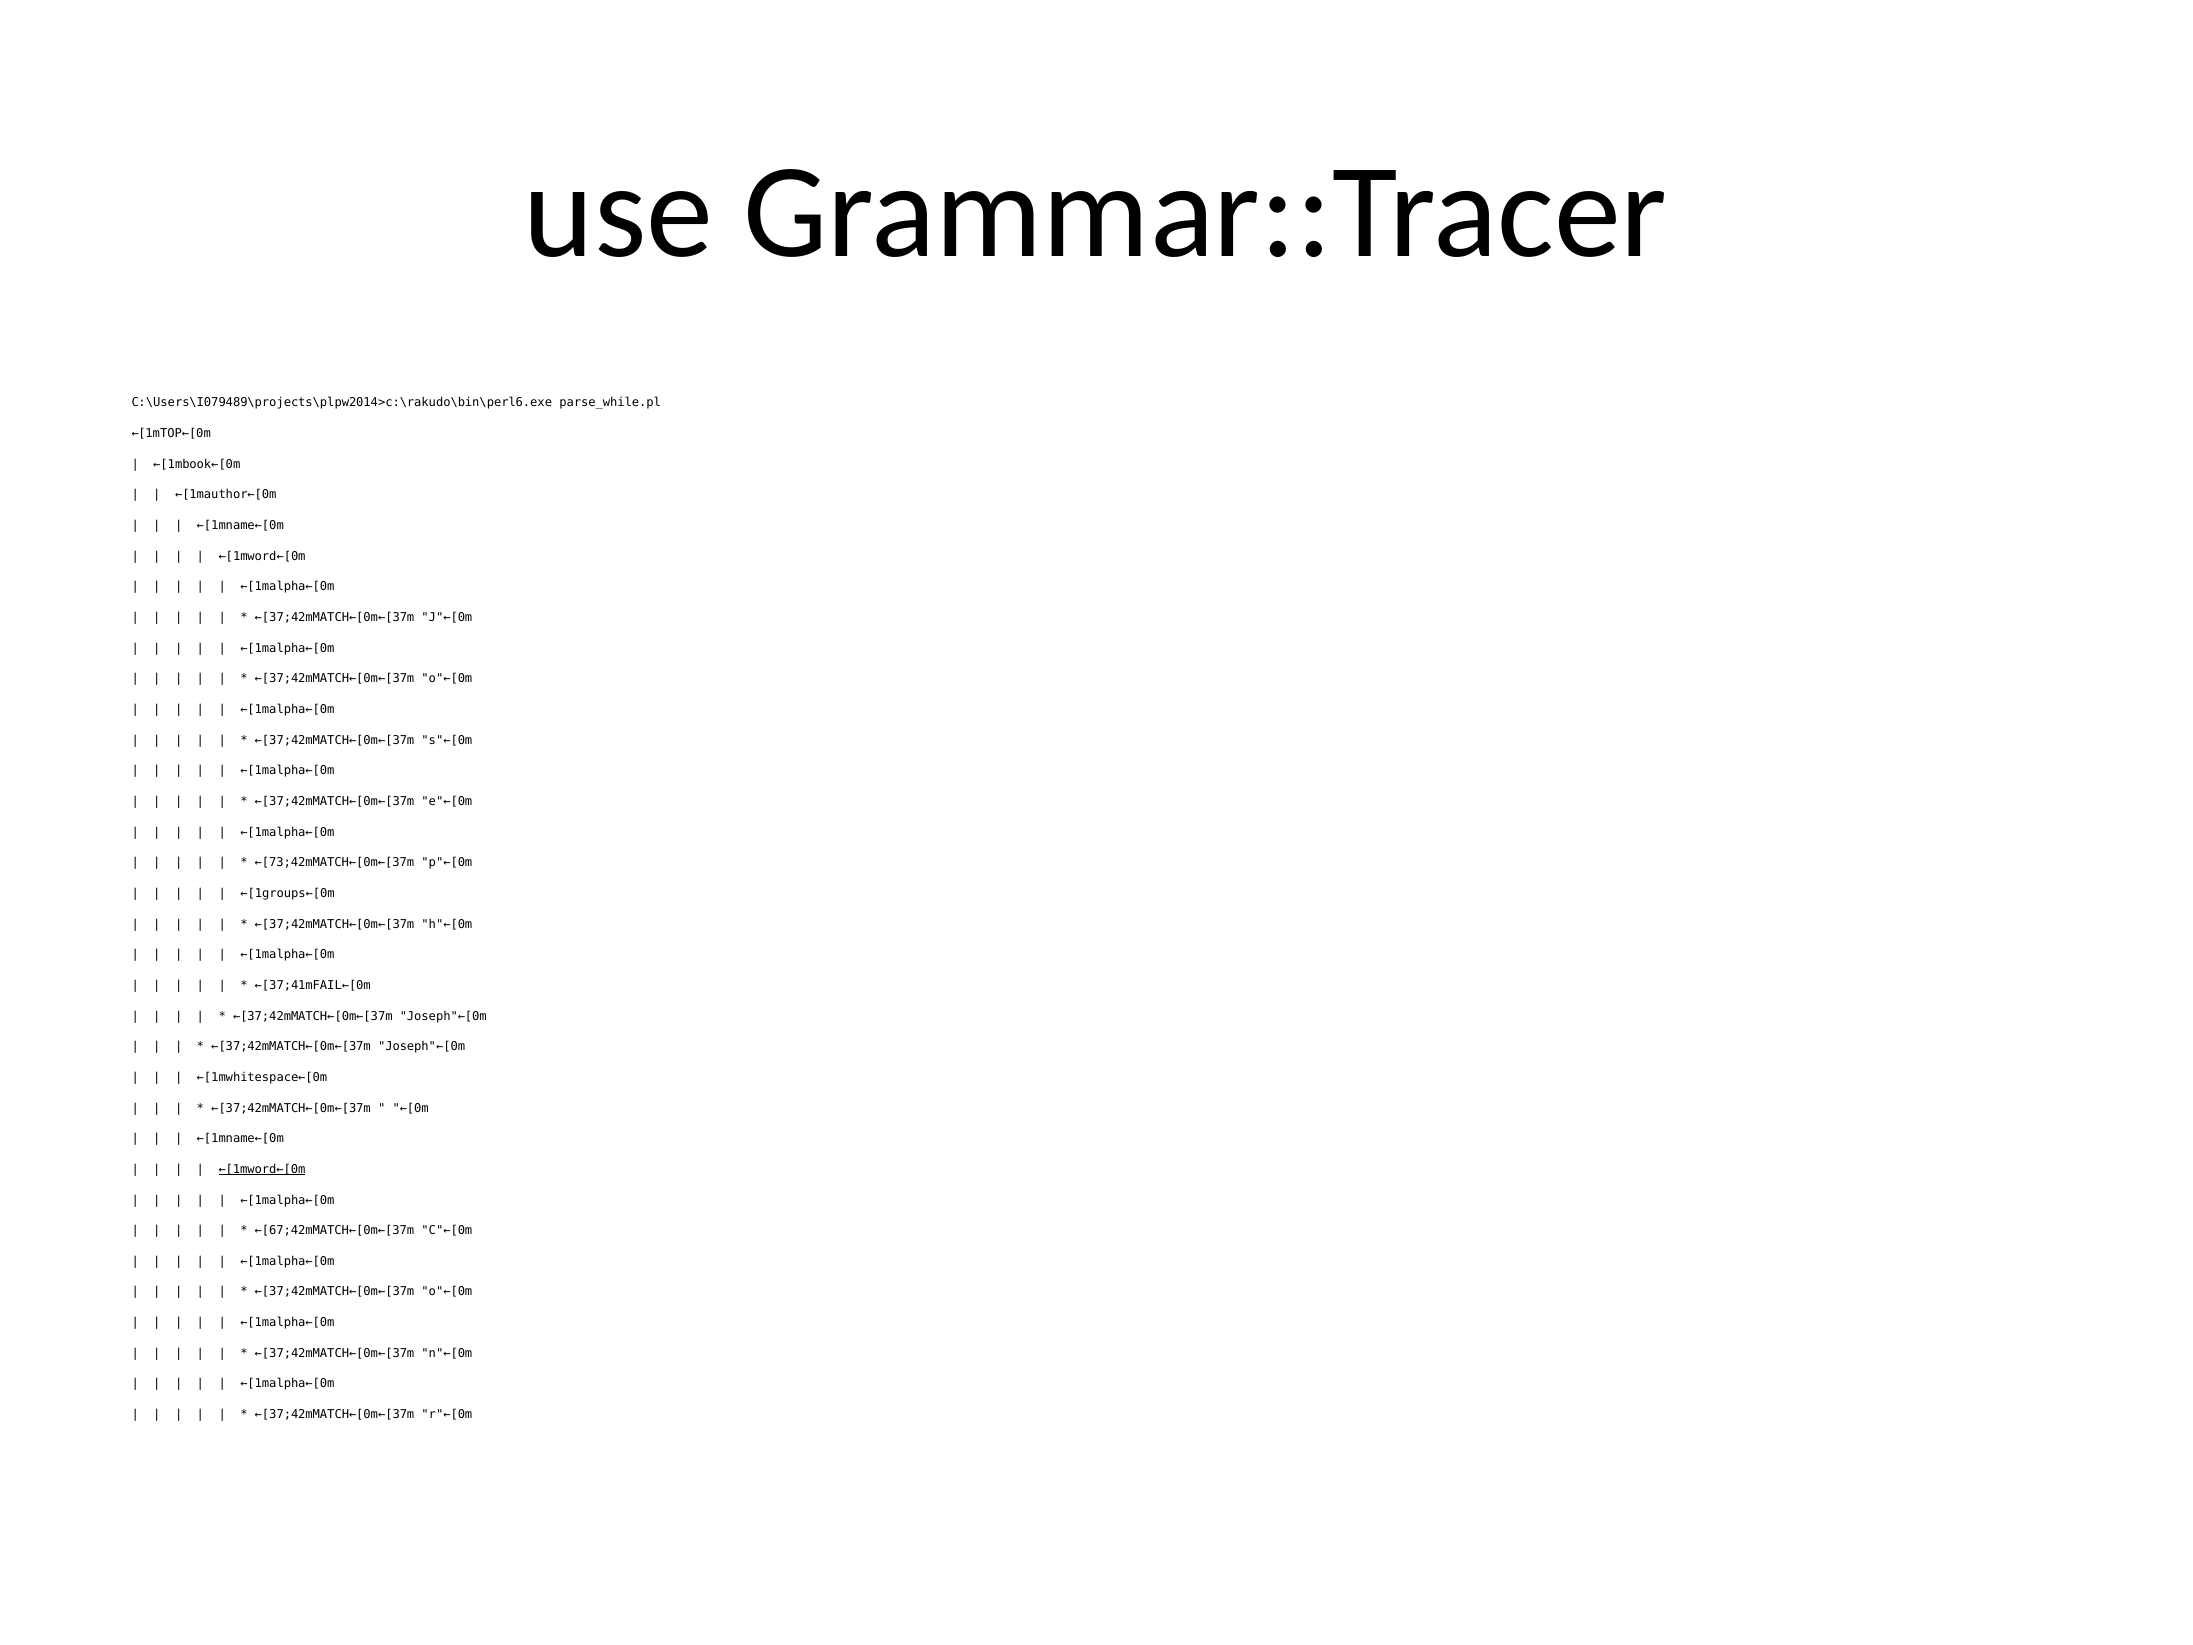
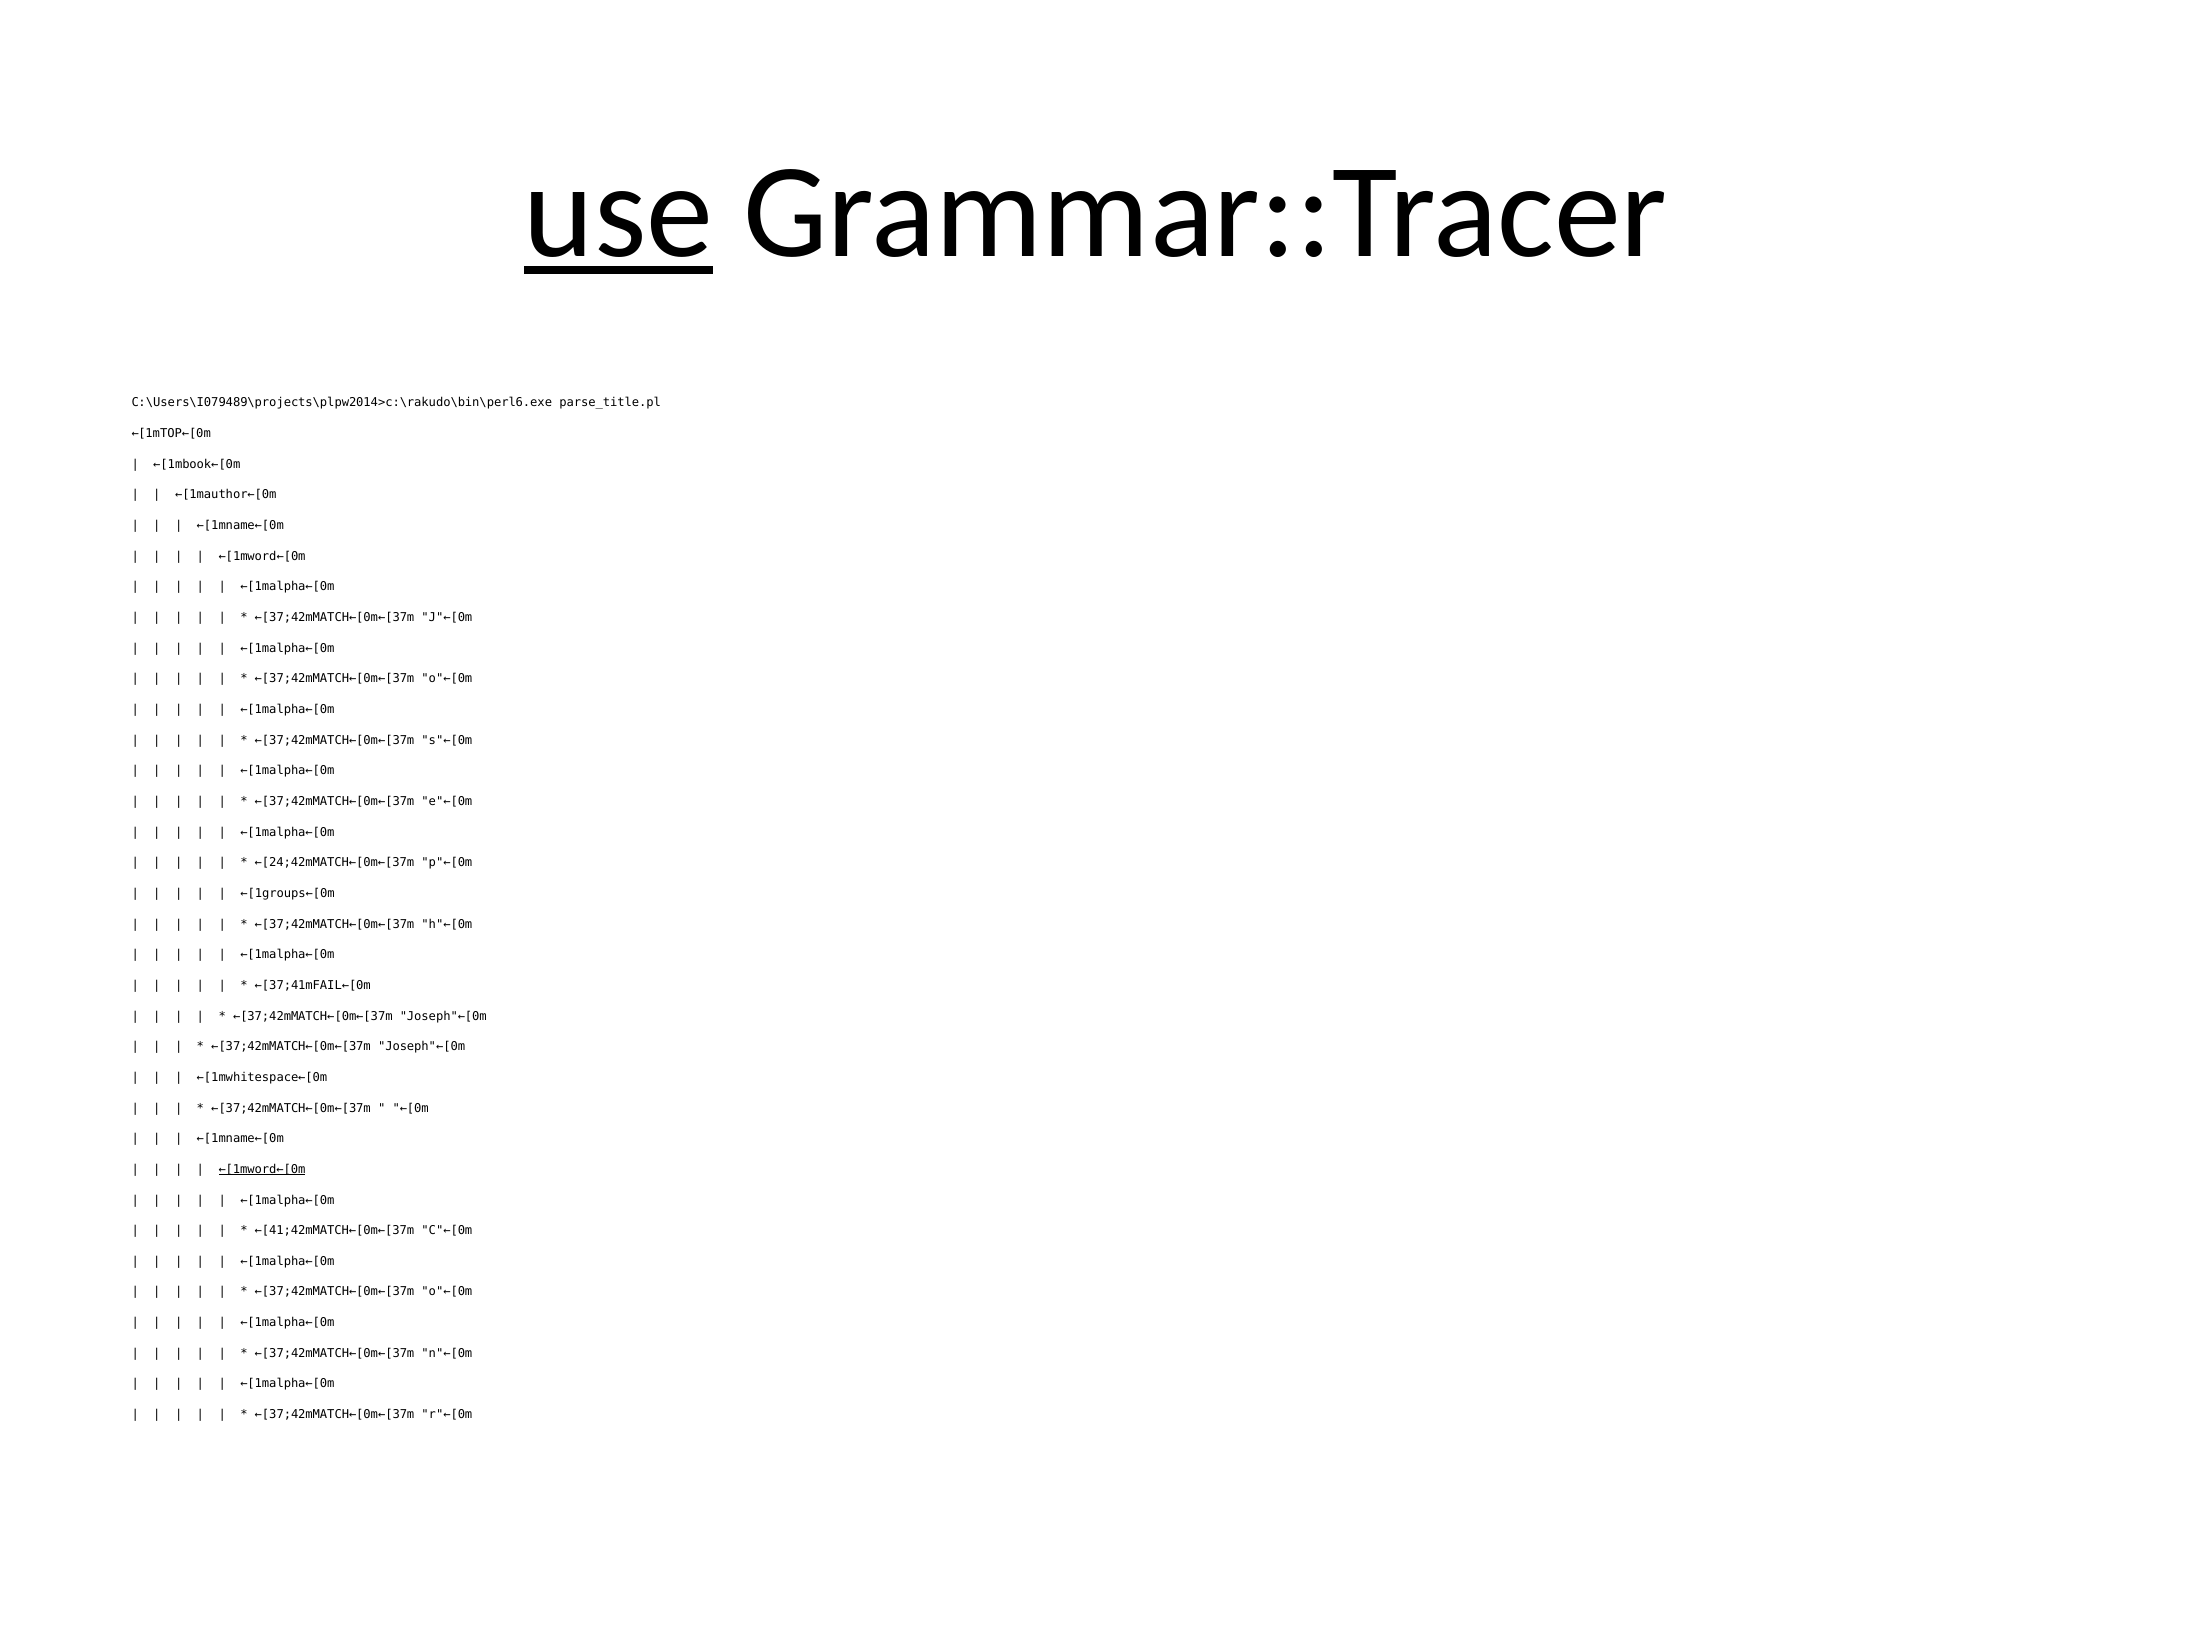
use underline: none -> present
parse_while.pl: parse_while.pl -> parse_title.pl
←[73;42mMATCH←[0m←[37m: ←[73;42mMATCH←[0m←[37m -> ←[24;42mMATCH←[0m←[37m
←[67;42mMATCH←[0m←[37m: ←[67;42mMATCH←[0m←[37m -> ←[41;42mMATCH←[0m←[37m
